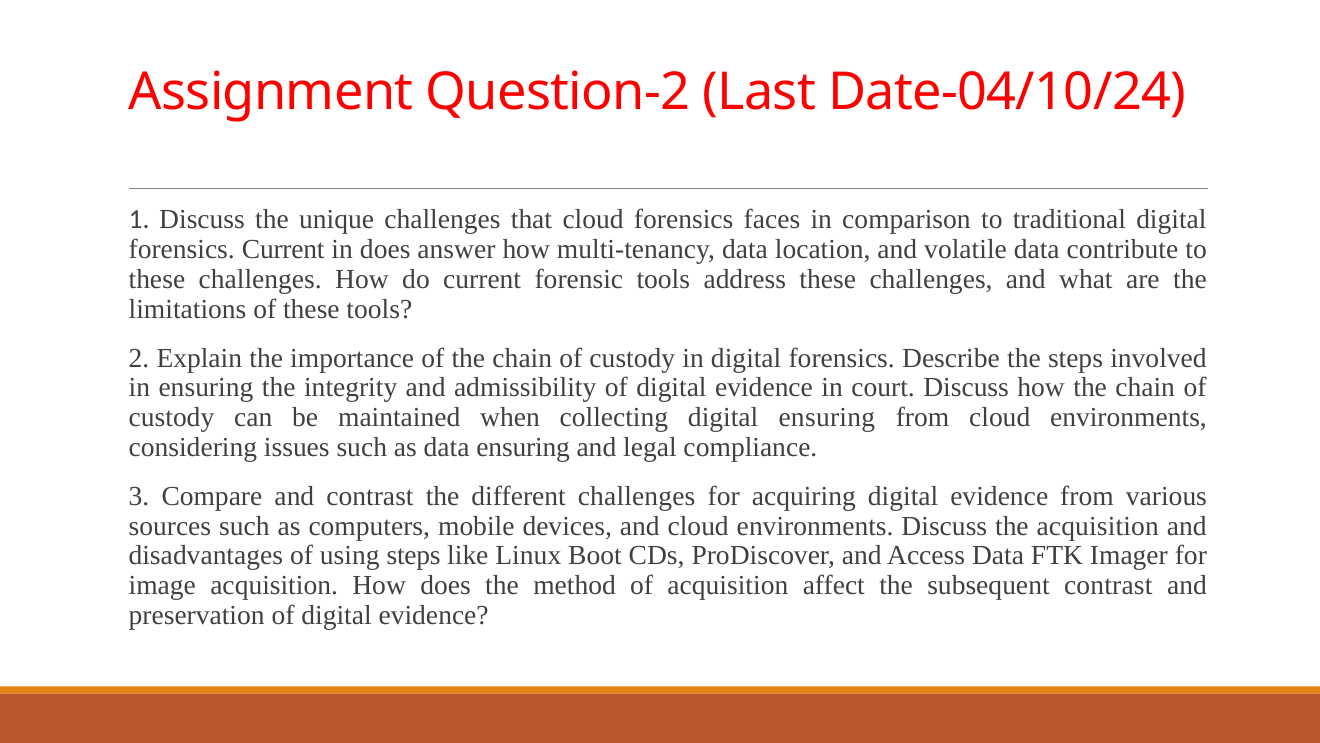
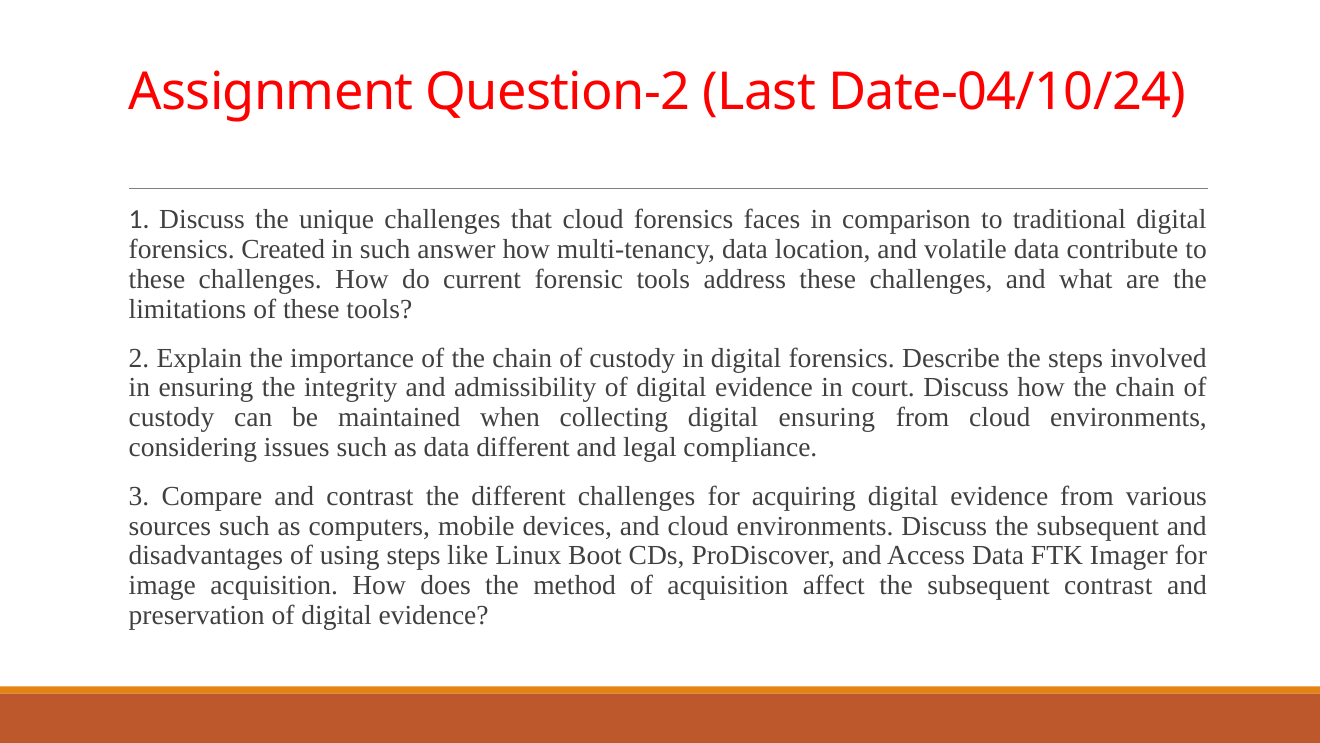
forensics Current: Current -> Created
in does: does -> such
data ensuring: ensuring -> different
Discuss the acquisition: acquisition -> subsequent
